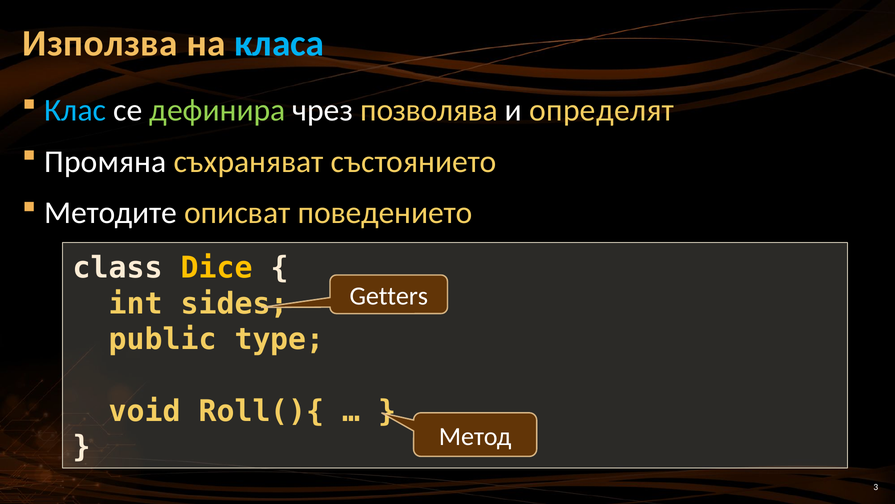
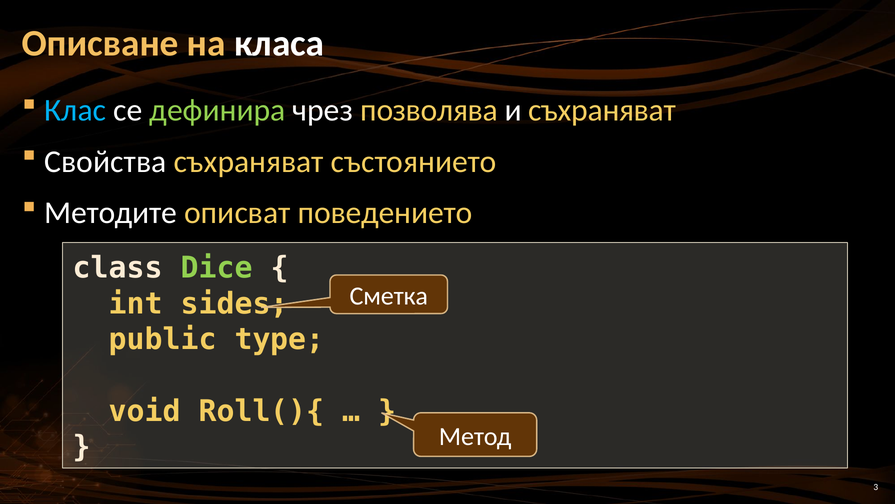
Използва: Използва -> Описване
класа colour: light blue -> white
и определят: определят -> съхраняват
Промяна: Промяна -> Свойства
Dice colour: yellow -> light green
Getters: Getters -> Сметка
